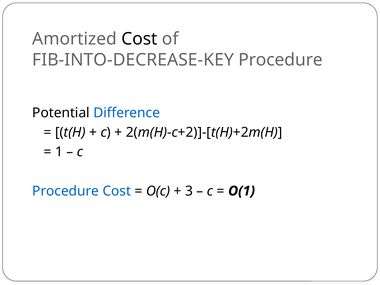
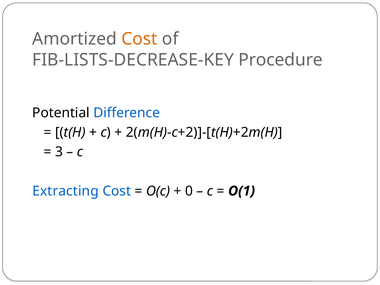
Cost at (139, 39) colour: black -> orange
FIB-INTO-DECREASE-KEY: FIB-INTO-DECREASE-KEY -> FIB-LISTS-DECREASE-KEY
1: 1 -> 3
Procedure at (66, 191): Procedure -> Extracting
3: 3 -> 0
